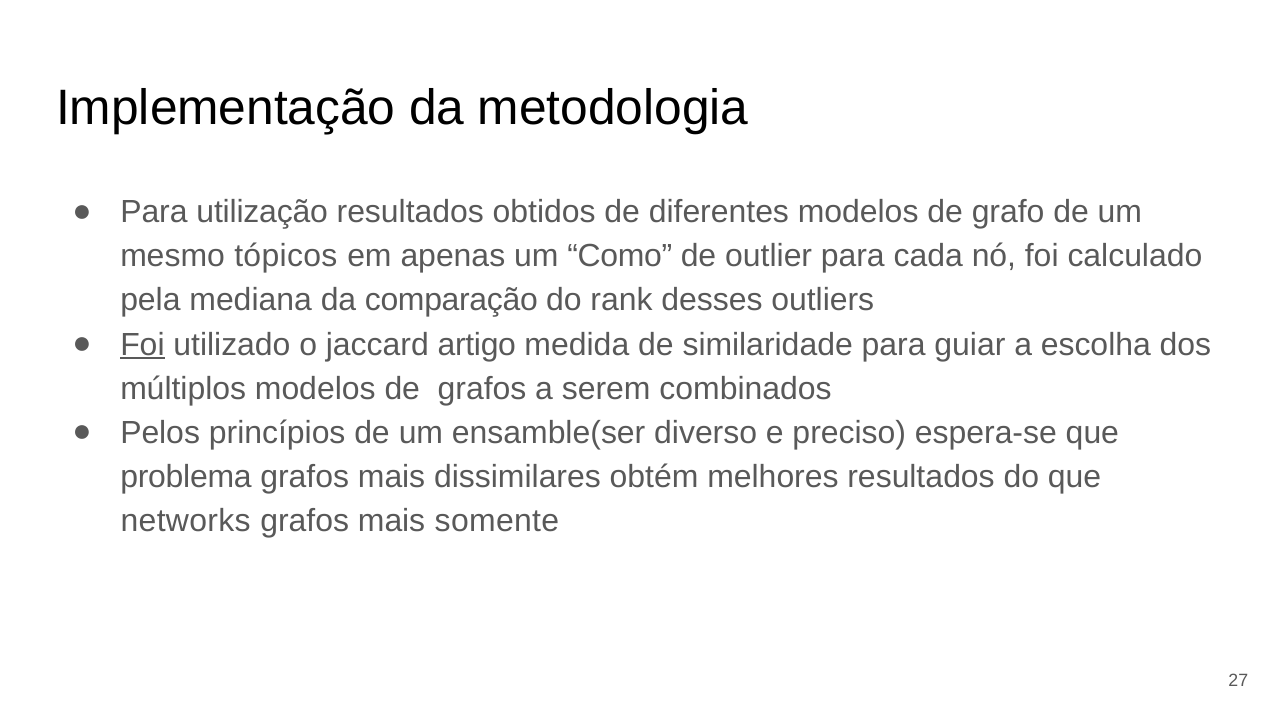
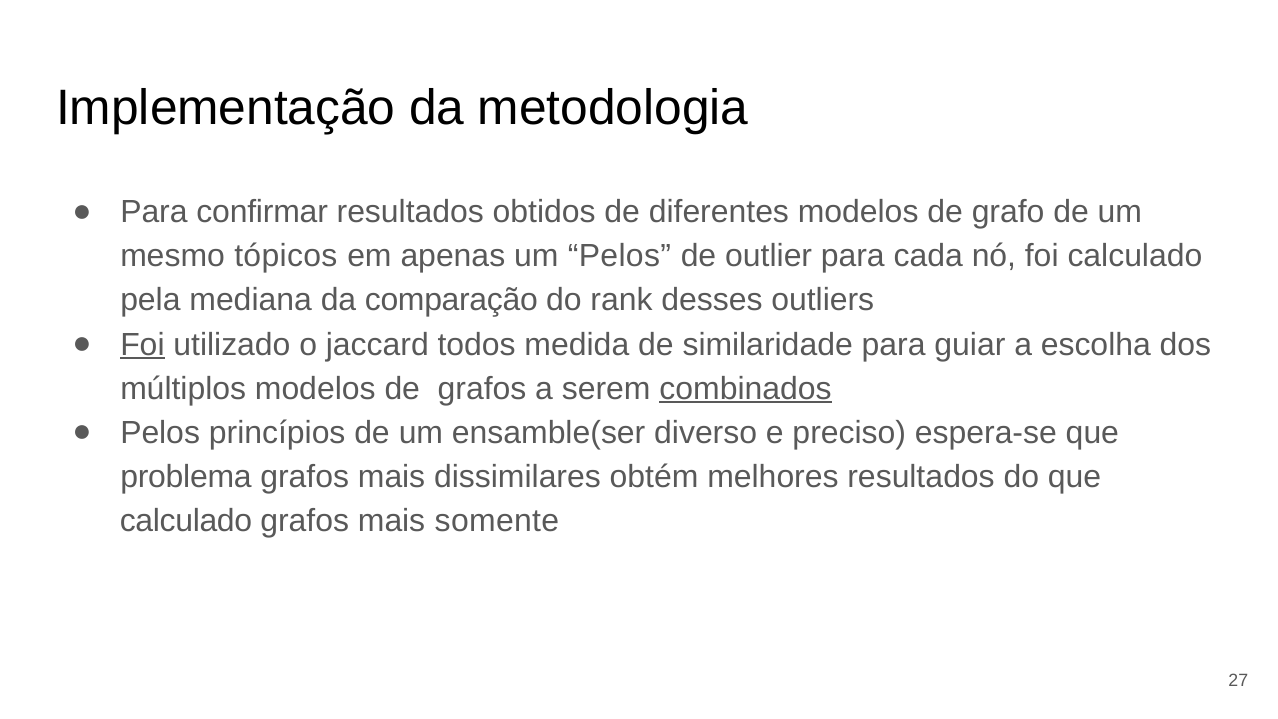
utilização: utilização -> confirmar
um Como: Como -> Pelos
artigo: artigo -> todos
combinados underline: none -> present
networks at (186, 521): networks -> calculado
